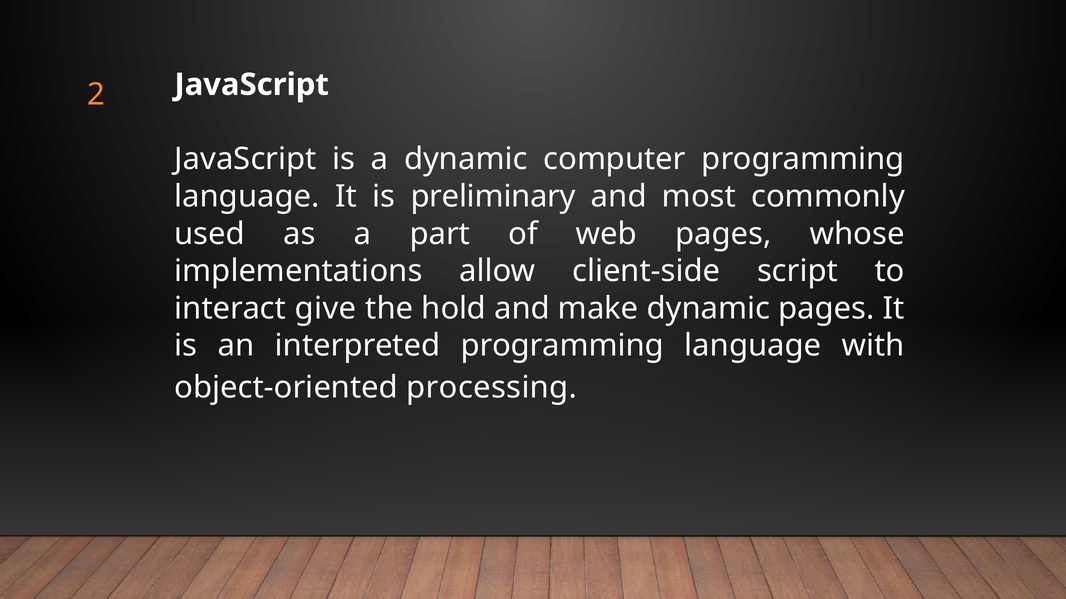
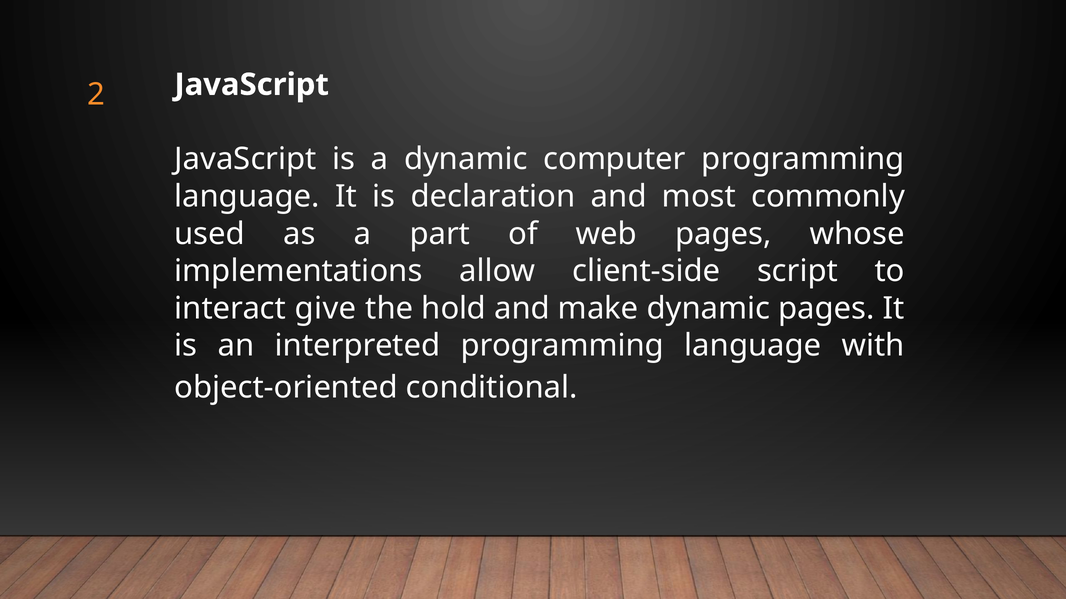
preliminary: preliminary -> declaration
processing: processing -> conditional
